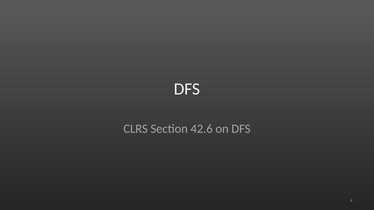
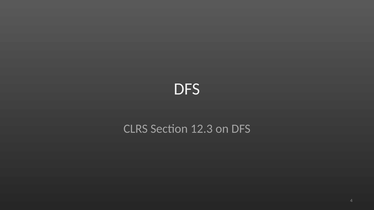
42.6: 42.6 -> 12.3
